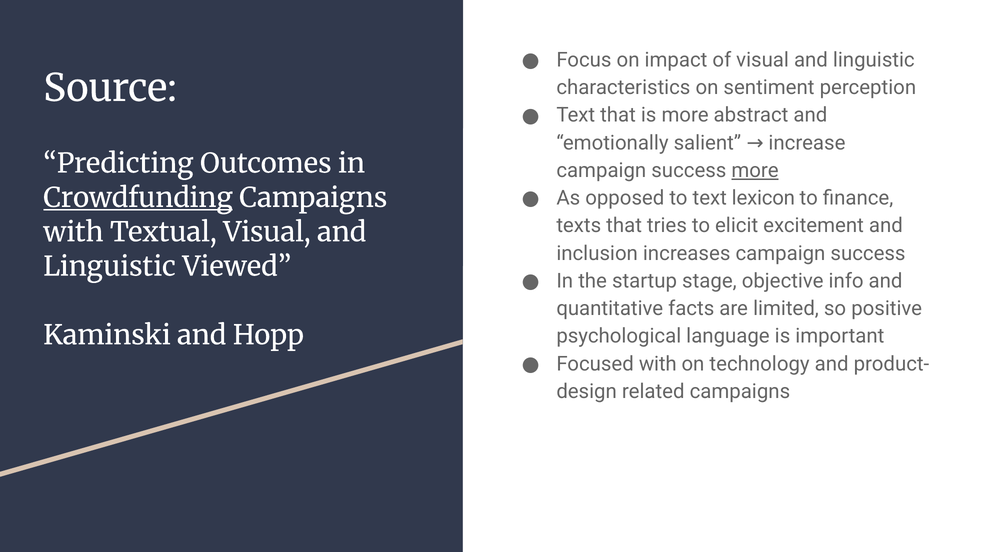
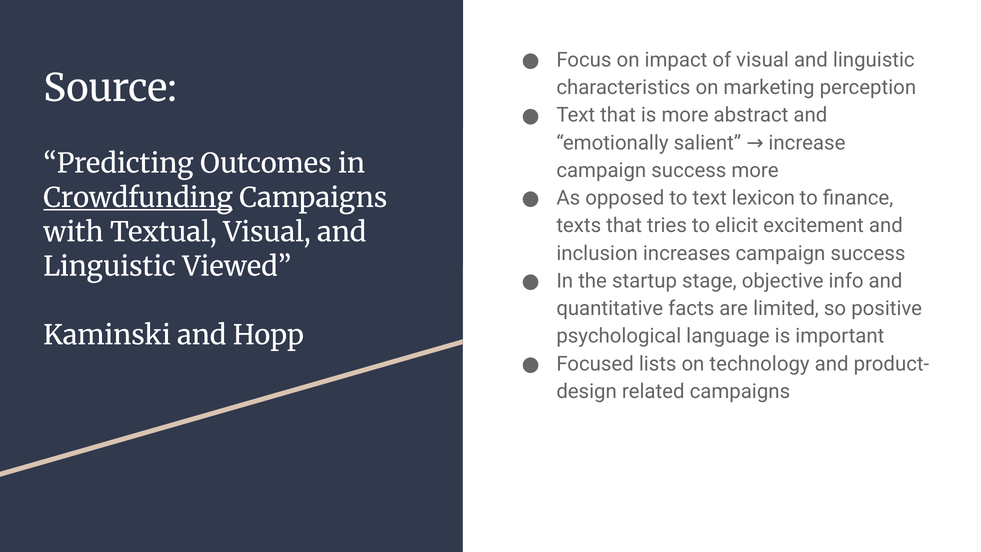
sentiment: sentiment -> marketing
more at (755, 170) underline: present -> none
Focused with: with -> lists
